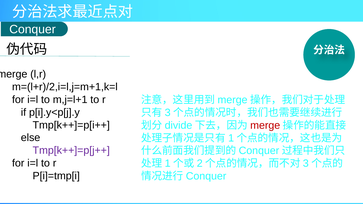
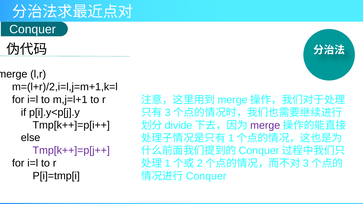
merge at (265, 125) colour: red -> purple
